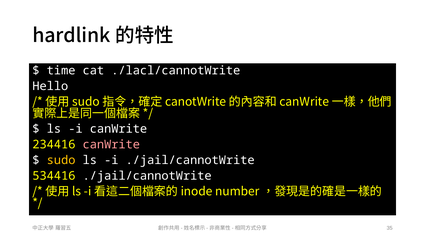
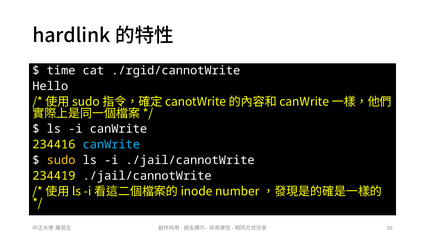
./lacl/cannotWrite: ./lacl/cannotWrite -> ./rgid/cannotWrite
canWrite at (111, 145) colour: pink -> light blue
534416: 534416 -> 234419
